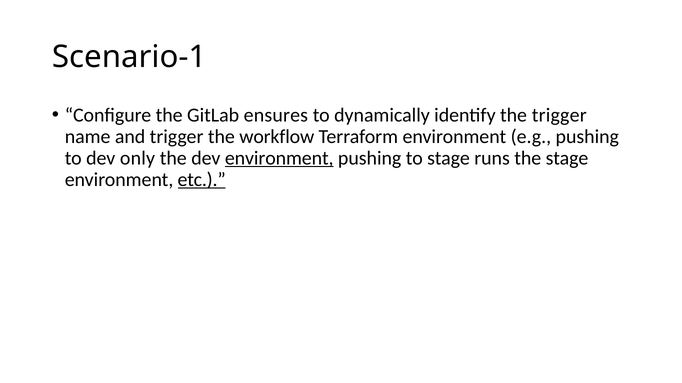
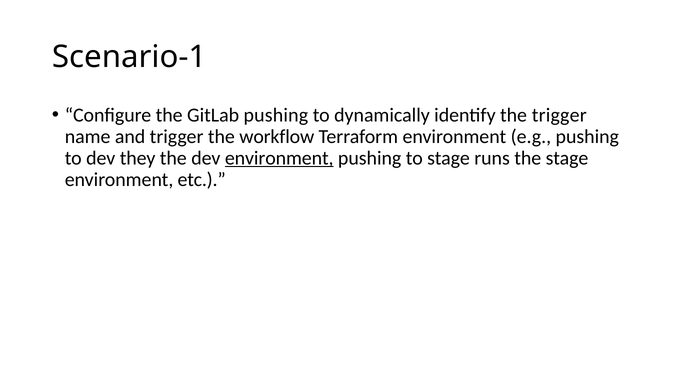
GitLab ensures: ensures -> pushing
only: only -> they
etc underline: present -> none
